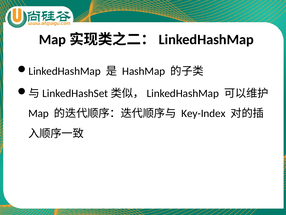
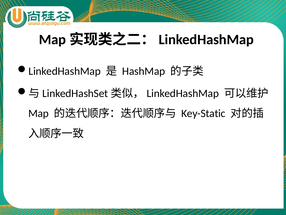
Key-Index: Key-Index -> Key-Static
